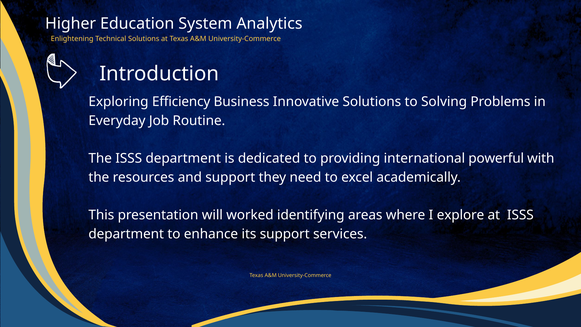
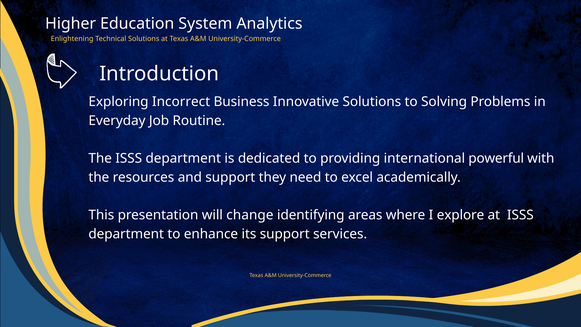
Efficiency: Efficiency -> Incorrect
worked: worked -> change
